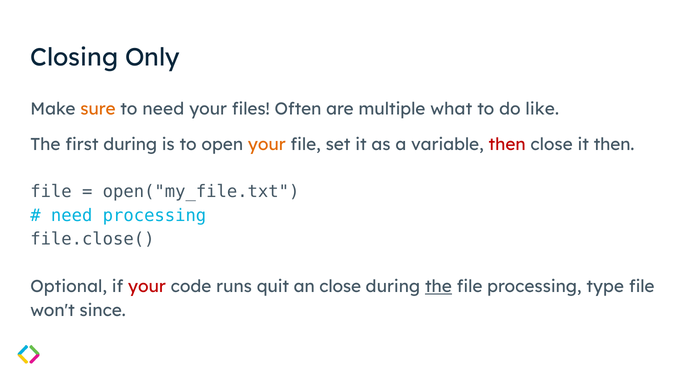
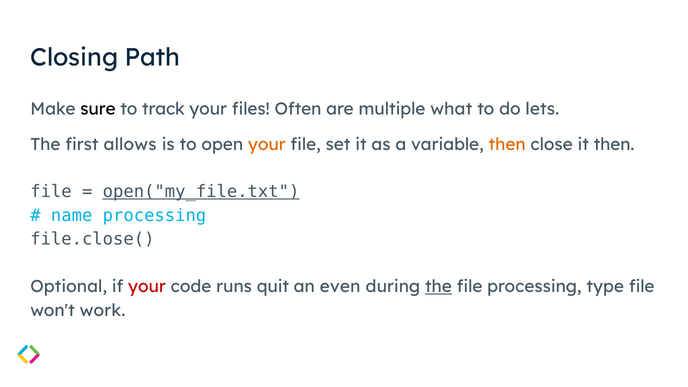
Only: Only -> Path
sure colour: orange -> black
to need: need -> track
like: like -> lets
first during: during -> allows
then at (507, 144) colour: red -> orange
open("my_file.txt underline: none -> present
need at (72, 216): need -> name
an close: close -> even
since: since -> work
